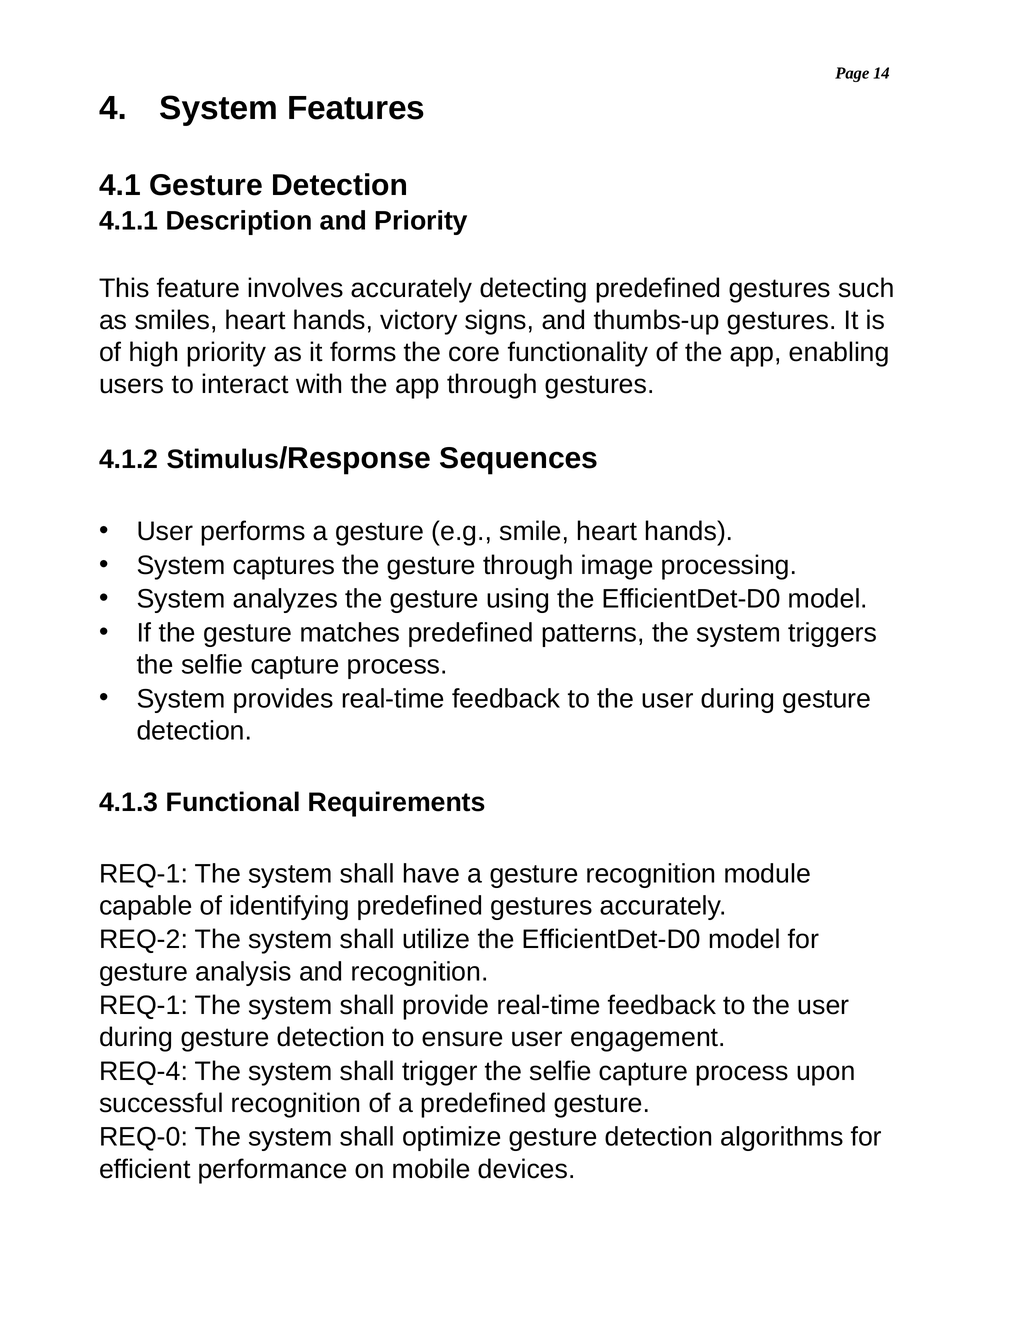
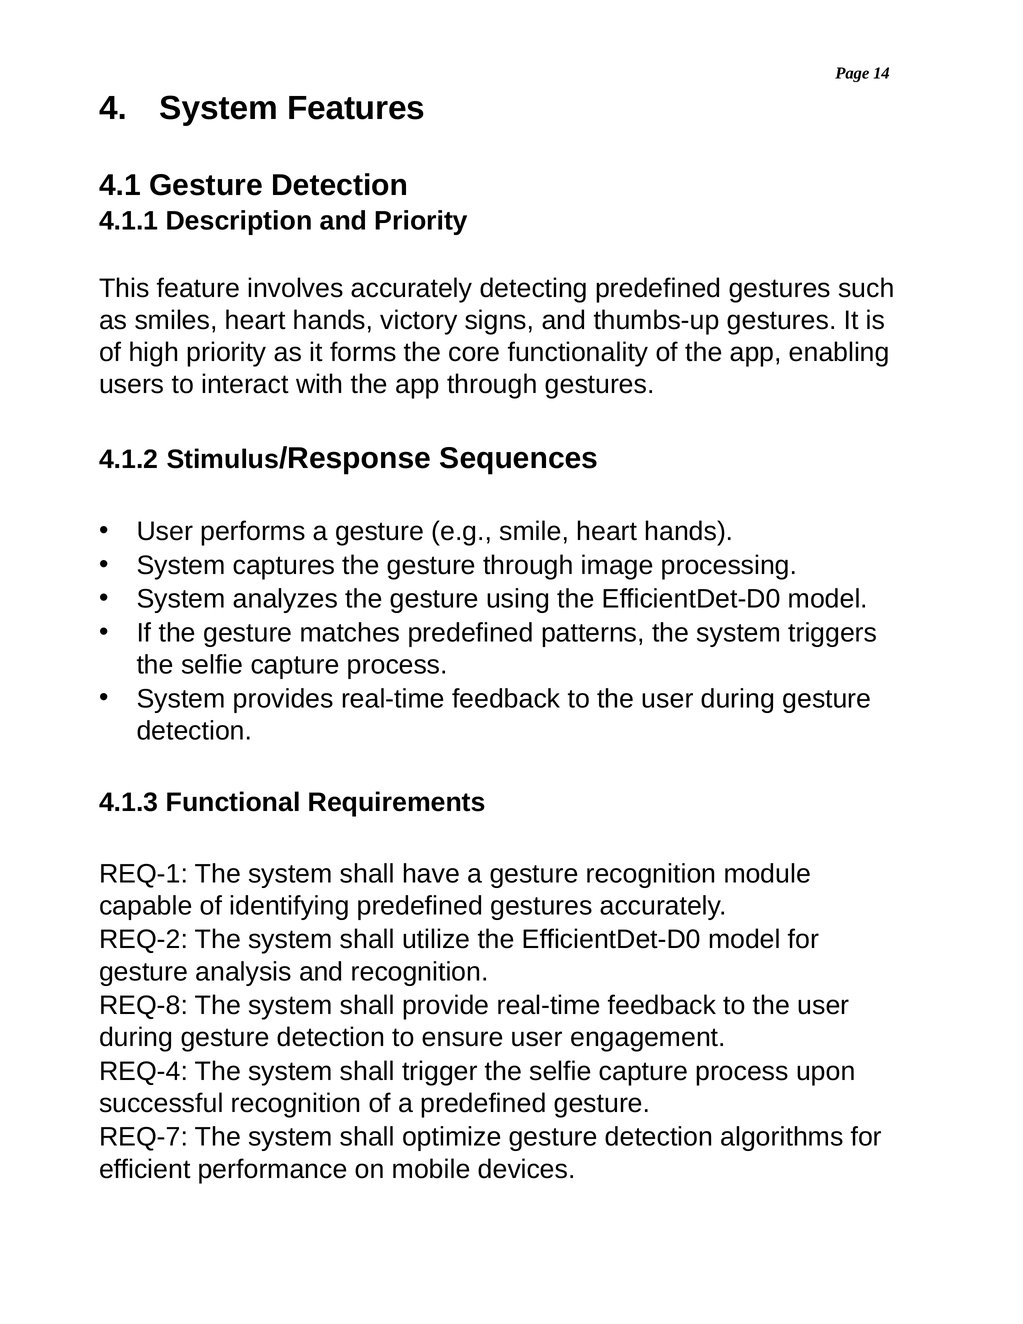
REQ-1 at (144, 1005): REQ-1 -> REQ-8
REQ-0: REQ-0 -> REQ-7
